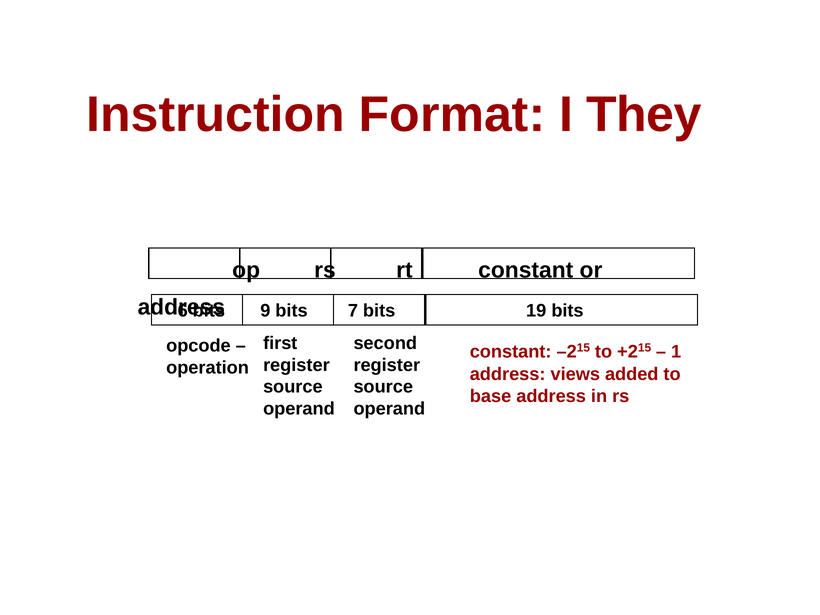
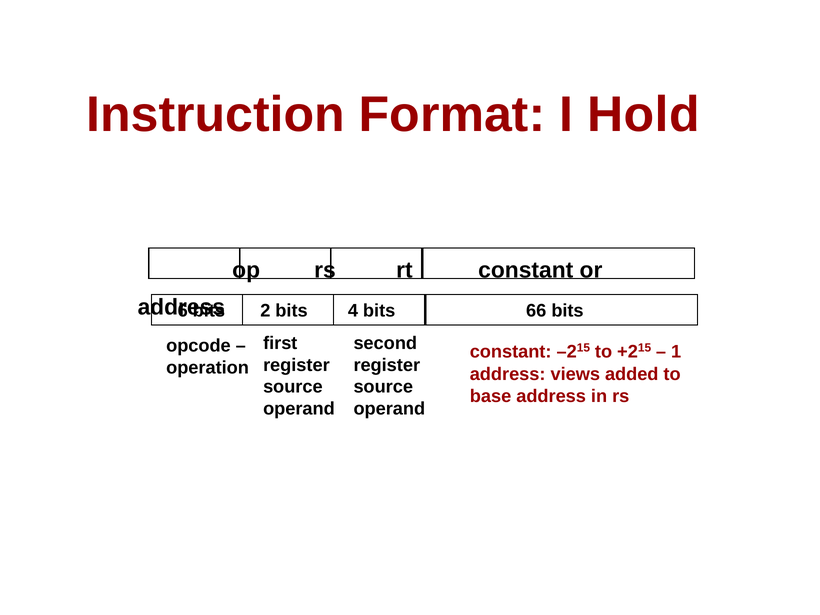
They: They -> Hold
9: 9 -> 2
7: 7 -> 4
19: 19 -> 66
